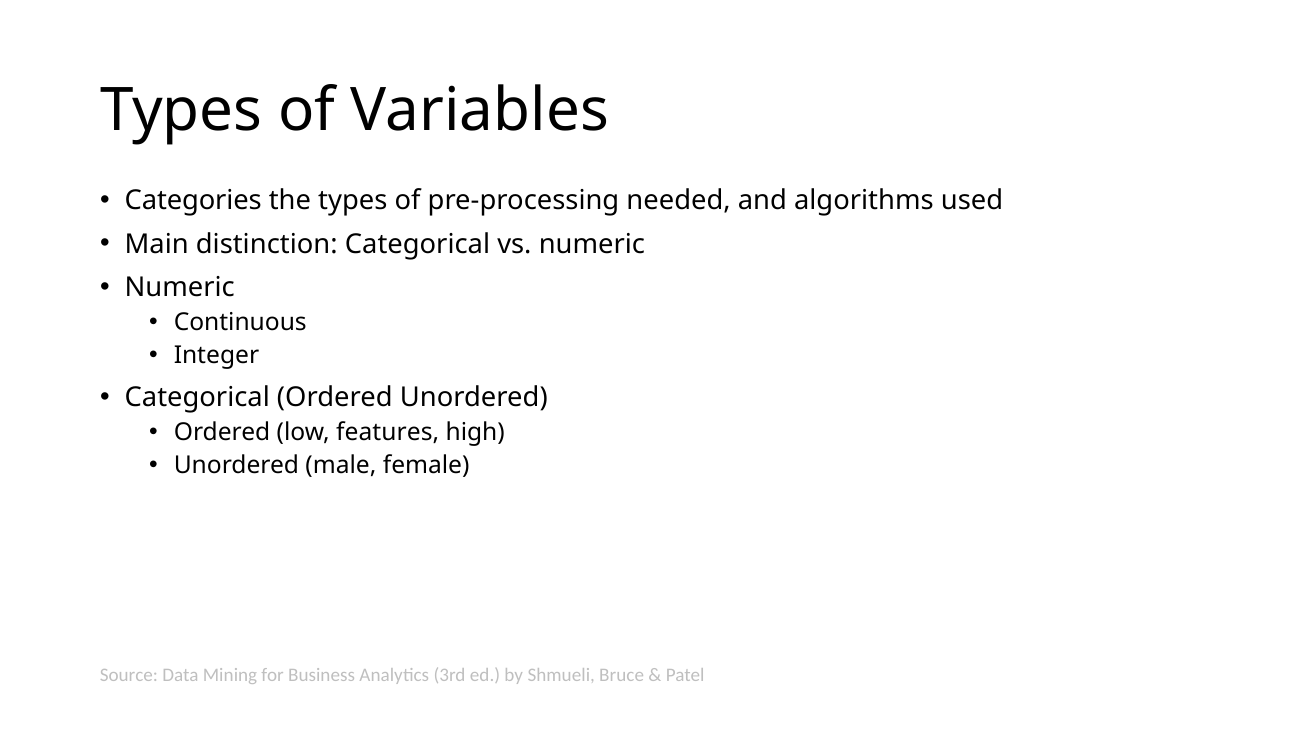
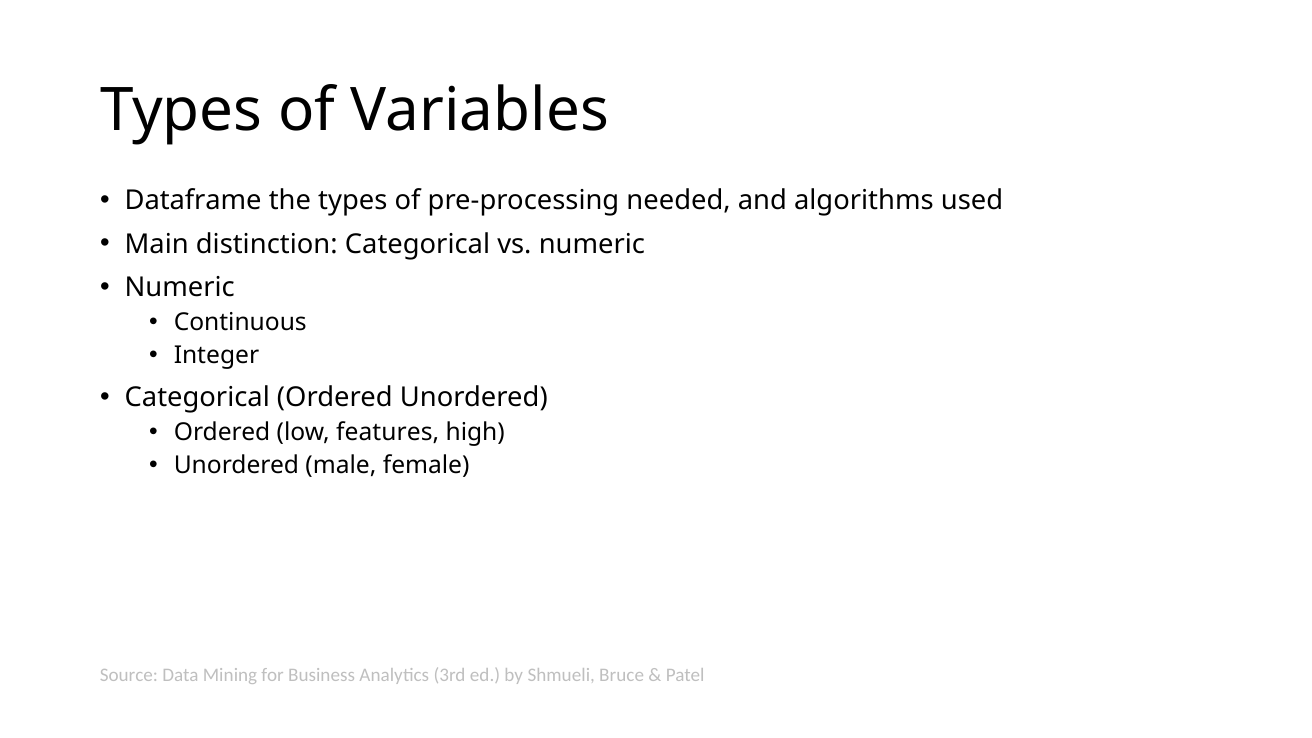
Categories: Categories -> Dataframe
